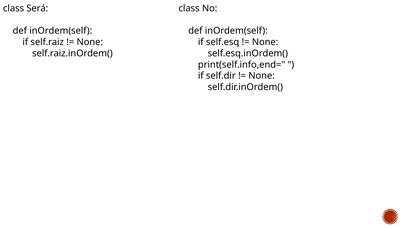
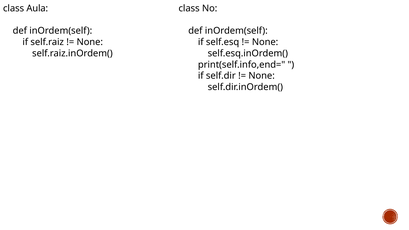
Será: Será -> Aula
